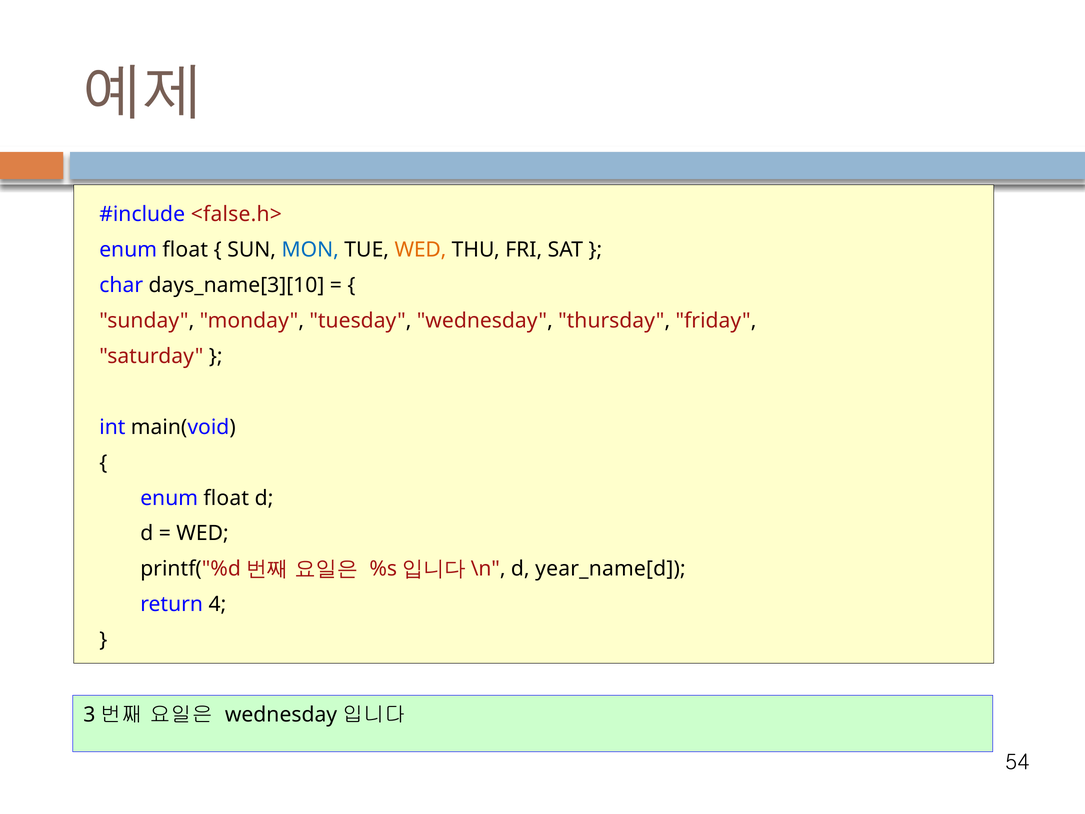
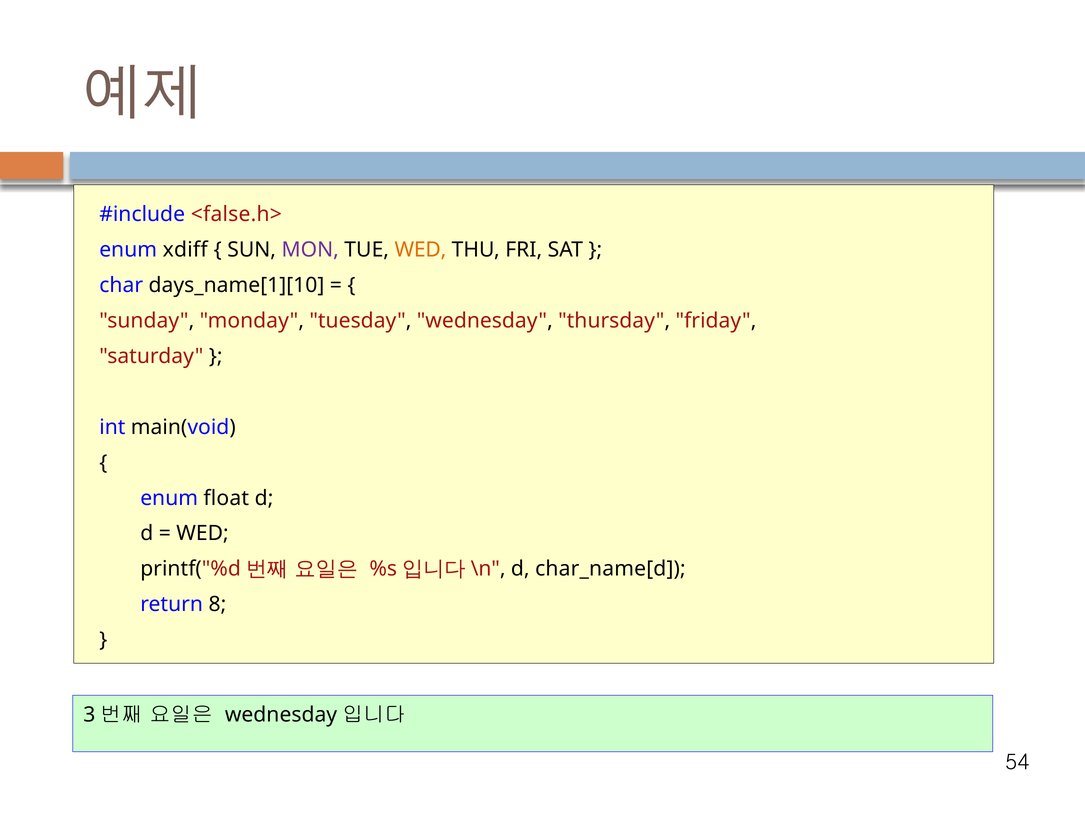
float at (185, 250): float -> xdiff
MON colour: blue -> purple
days_name[3][10: days_name[3][10 -> days_name[1][10
year_name[d: year_name[d -> char_name[d
4: 4 -> 8
